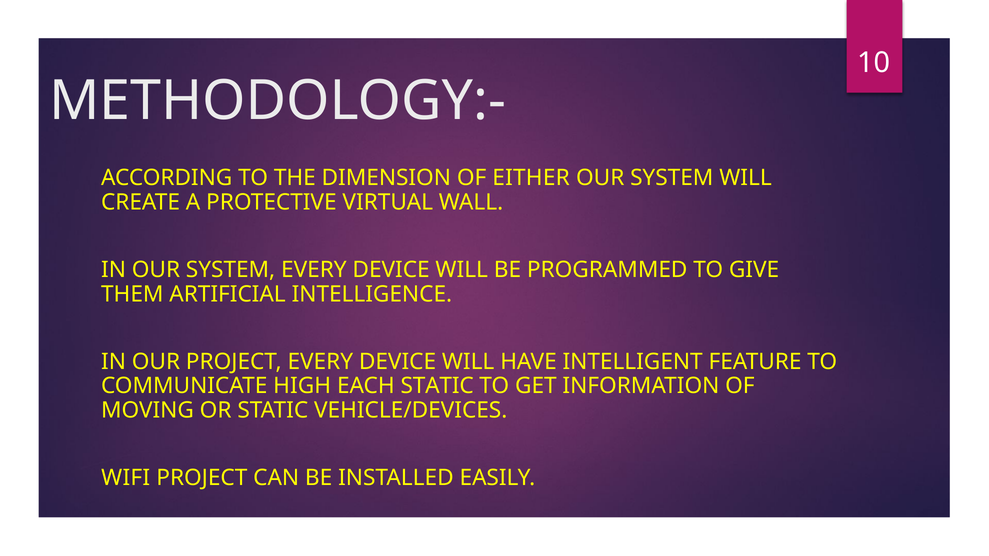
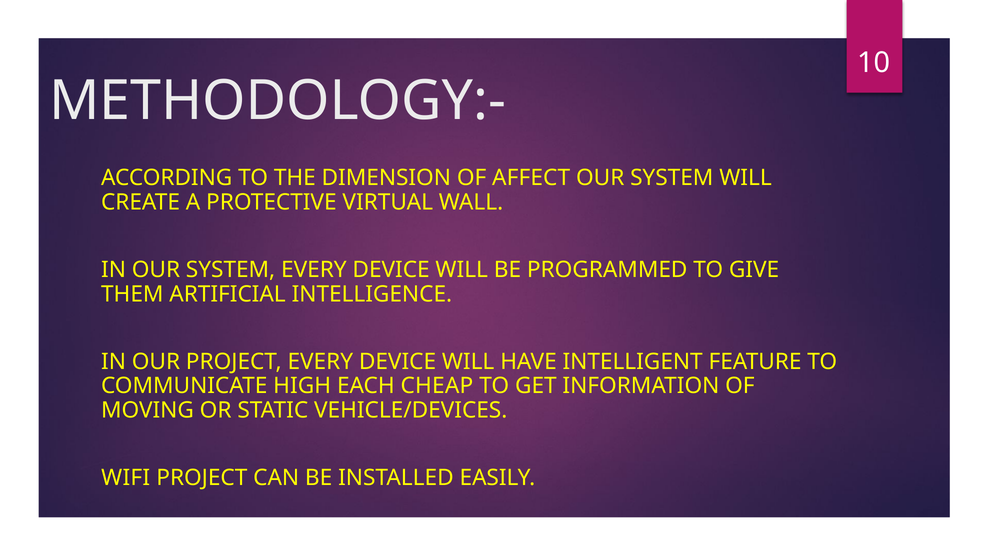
EITHER: EITHER -> AFFECT
EACH STATIC: STATIC -> CHEAP
